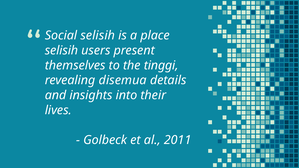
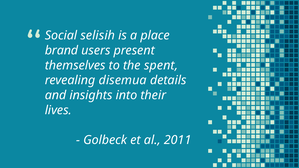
selisih at (61, 50): selisih -> brand
tinggi: tinggi -> spent
